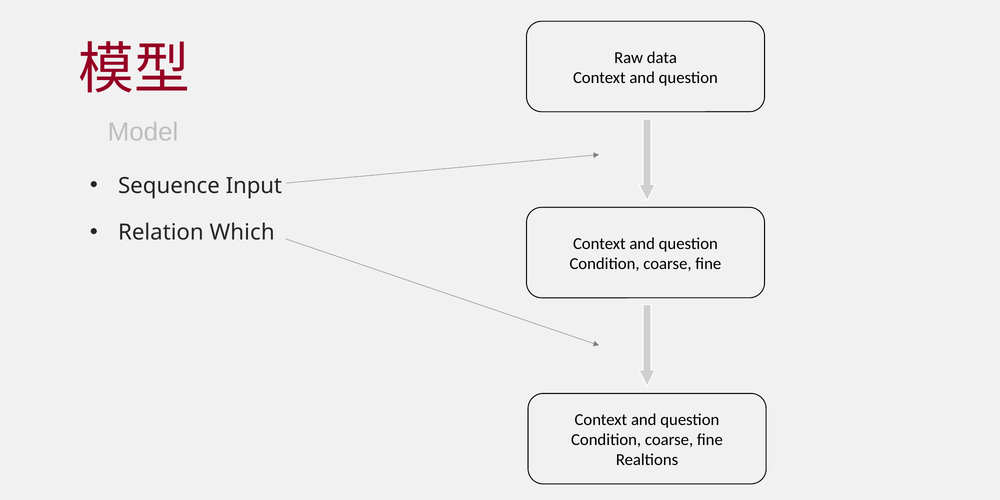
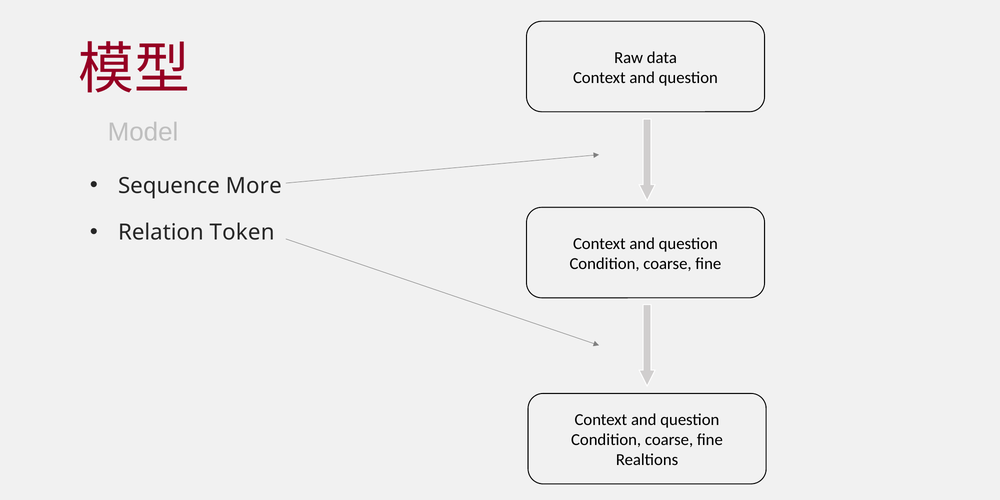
Input: Input -> More
Which: Which -> Token
